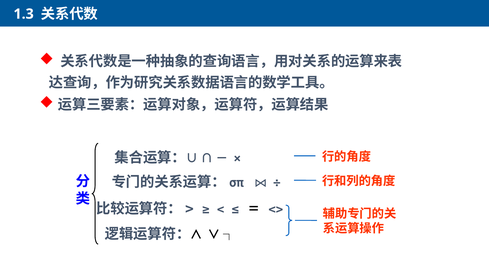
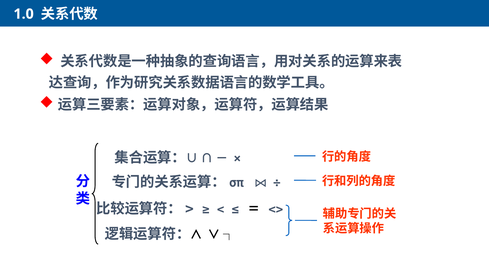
1.3: 1.3 -> 1.0
